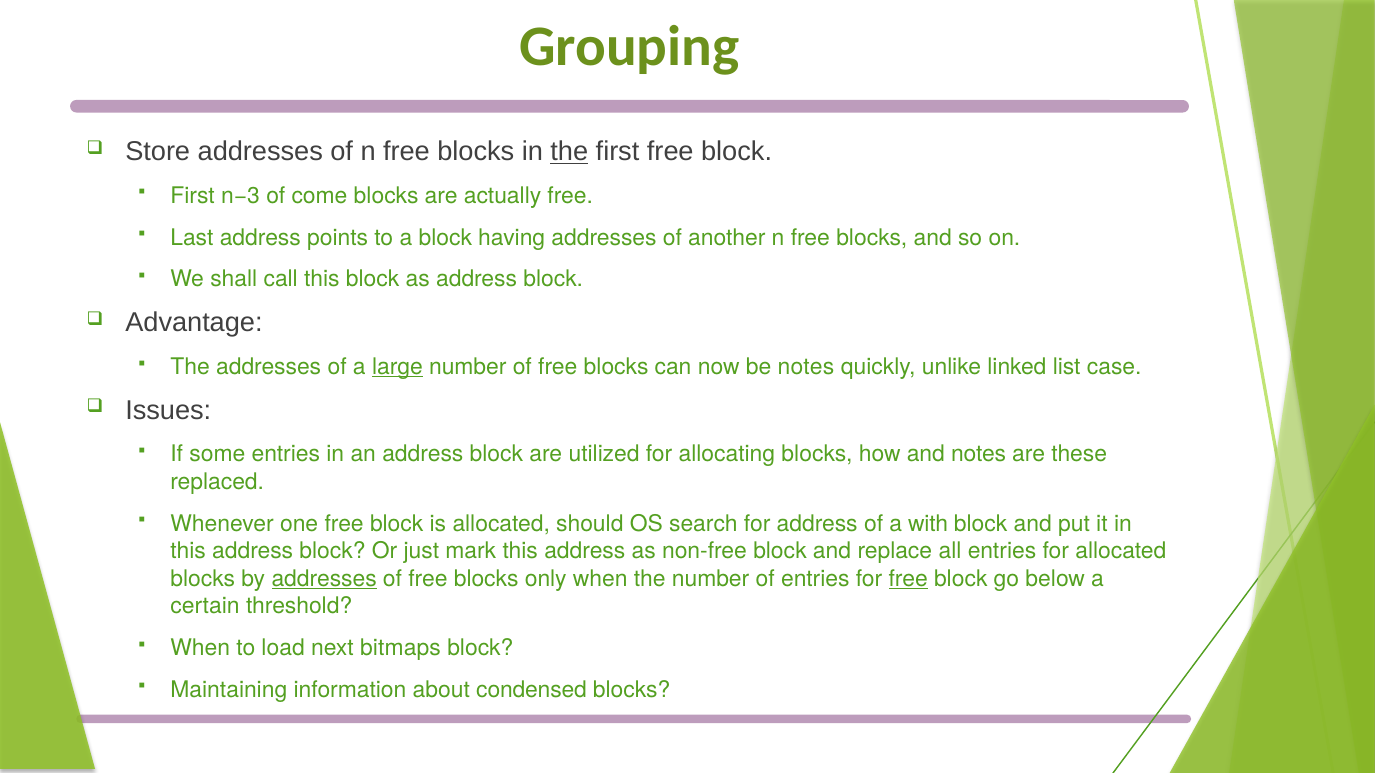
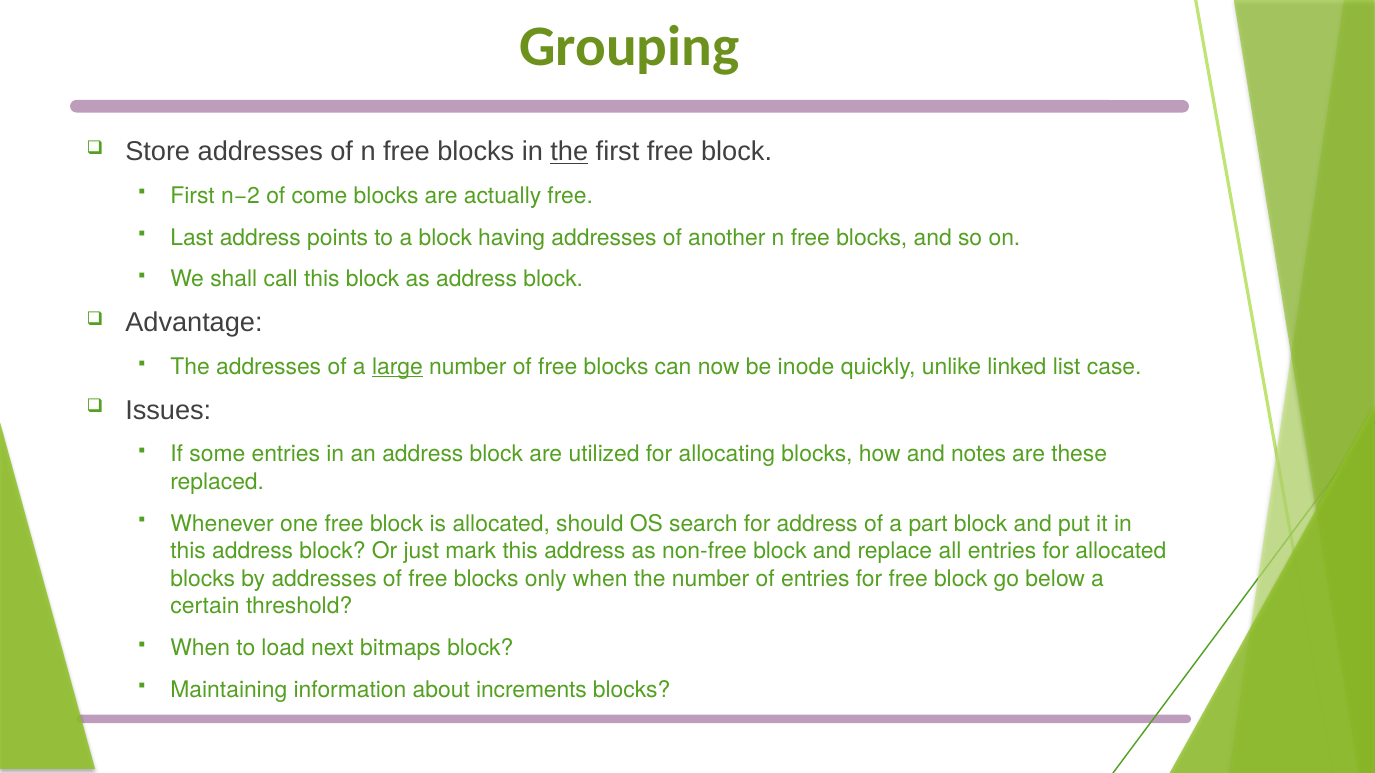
n−3: n−3 -> n−2
be notes: notes -> inode
with: with -> part
addresses at (324, 579) underline: present -> none
free at (908, 579) underline: present -> none
condensed: condensed -> increments
